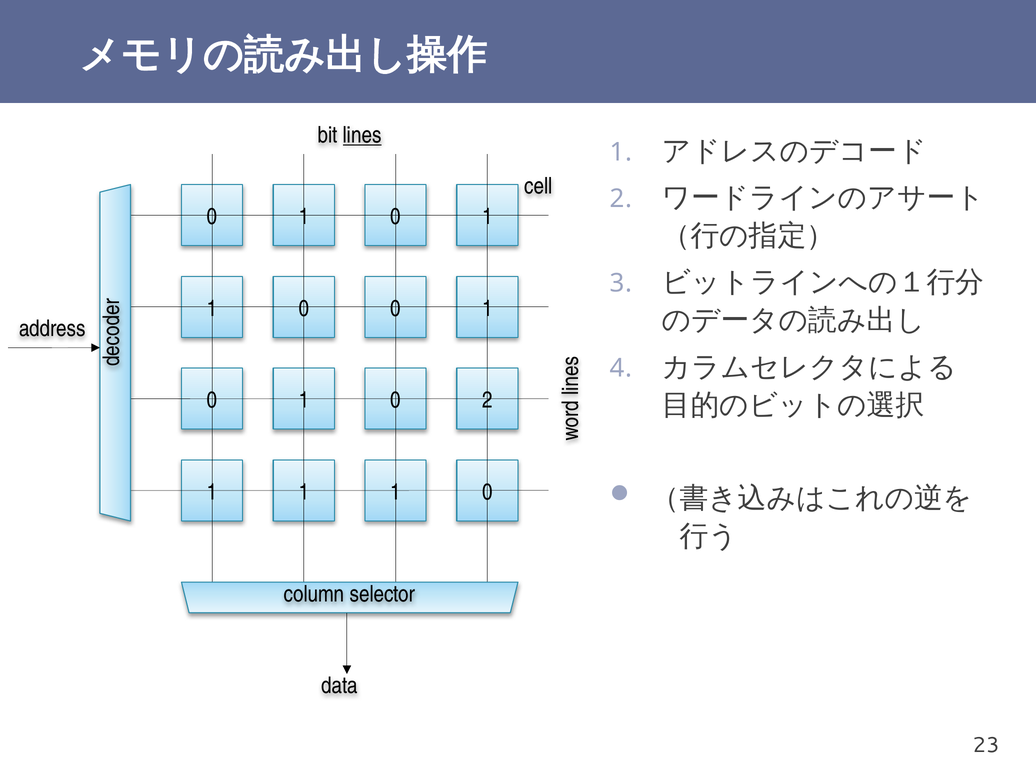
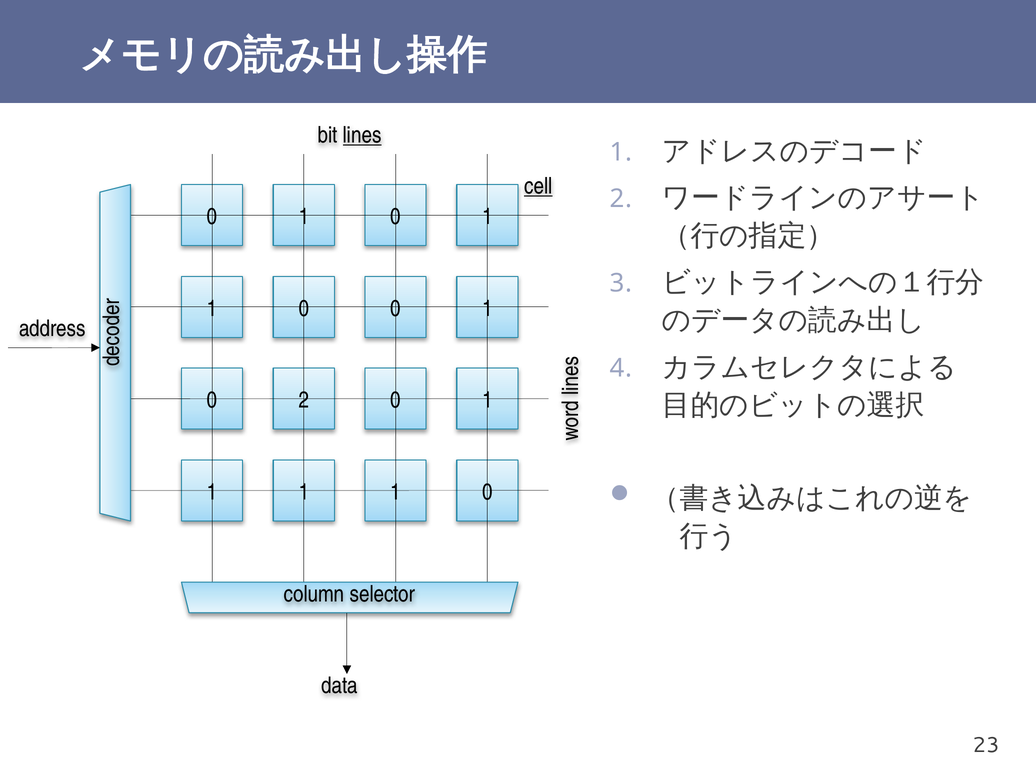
cell underline: none -> present
1 at (304, 400): 1 -> 2
2 at (487, 400): 2 -> 1
